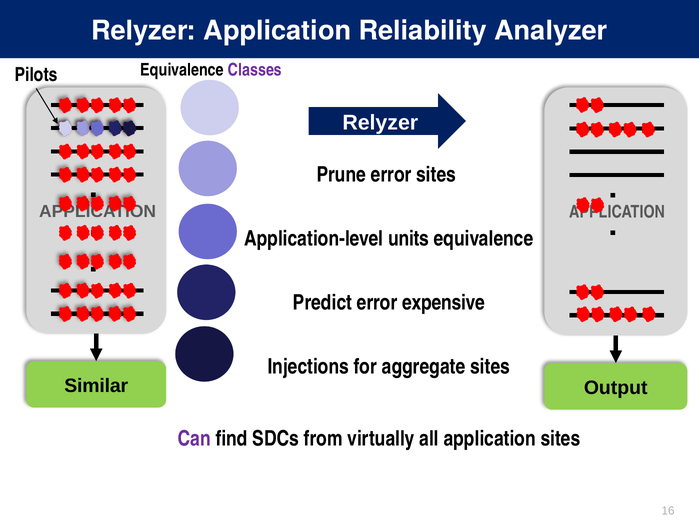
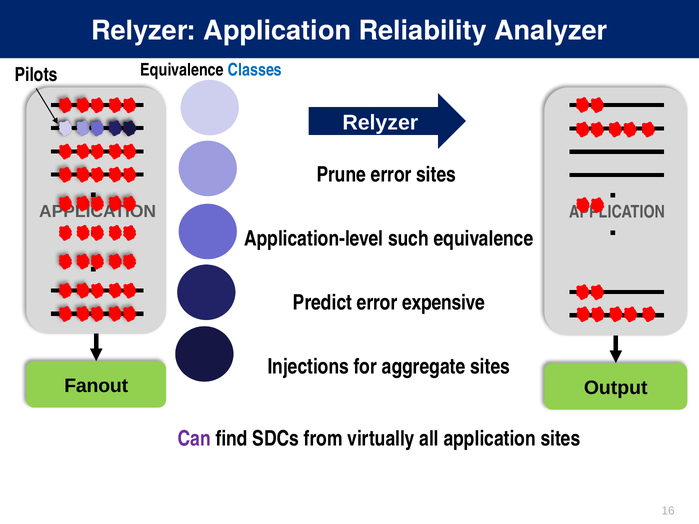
Classes colour: purple -> blue
units: units -> such
Similar: Similar -> Fanout
